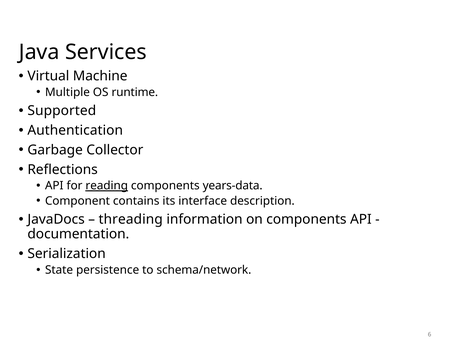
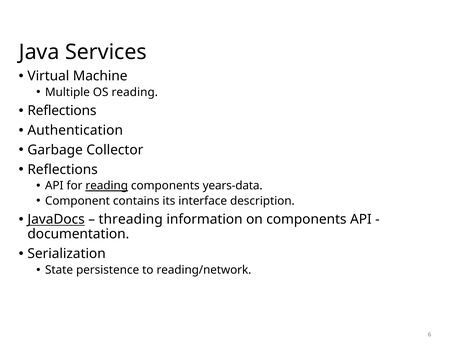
OS runtime: runtime -> reading
Supported at (62, 111): Supported -> Reflections
JavaDocs underline: none -> present
schema/network: schema/network -> reading/network
